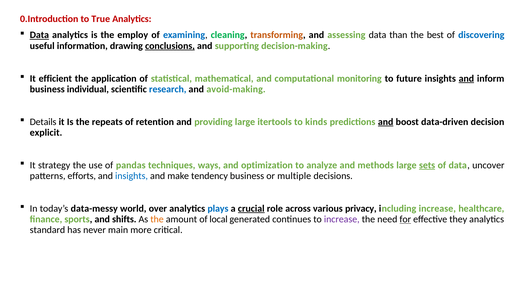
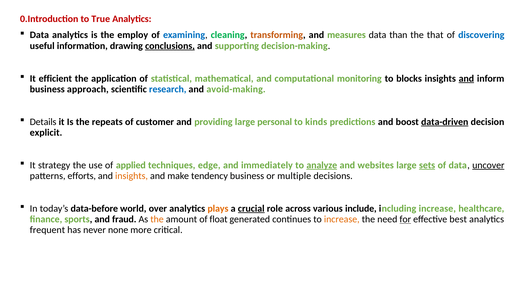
Data at (39, 35) underline: present -> none
assessing: assessing -> measures
best: best -> that
future: future -> blocks
individual: individual -> approach
retention: retention -> customer
itertools: itertools -> personal
and at (386, 122) underline: present -> none
data-driven underline: none -> present
pandas: pandas -> applied
ways: ways -> edge
optimization: optimization -> immediately
analyze underline: none -> present
methods: methods -> websites
uncover underline: none -> present
insights at (132, 176) colour: blue -> orange
data-messy: data-messy -> data-before
plays colour: blue -> orange
privacy: privacy -> include
shifts: shifts -> fraud
local: local -> float
increase at (342, 219) colour: purple -> orange
they: they -> best
standard: standard -> frequent
main: main -> none
